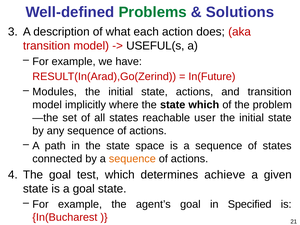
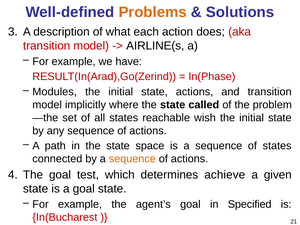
Problems colour: green -> orange
USEFUL(s: USEFUL(s -> AIRLINE(s
In(Future: In(Future -> In(Phase
state which: which -> called
user: user -> wish
